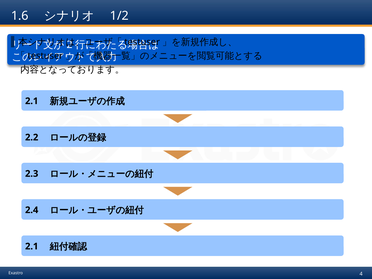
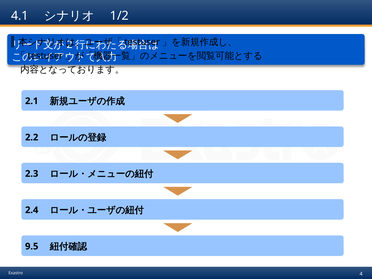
1.6: 1.6 -> 4.1
2.1 at (32, 246): 2.1 -> 9.5
